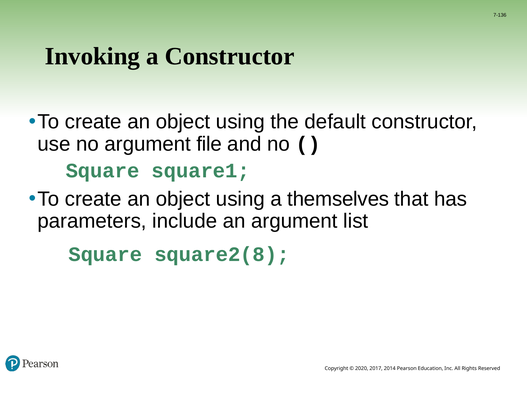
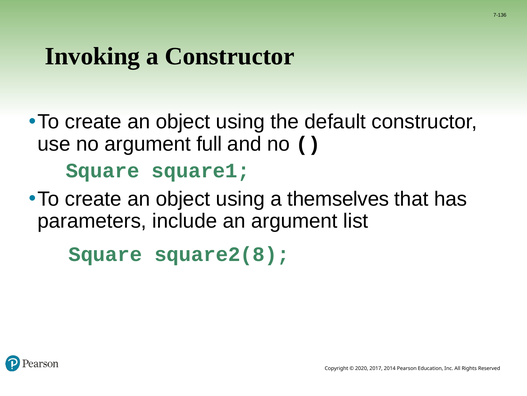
file: file -> full
